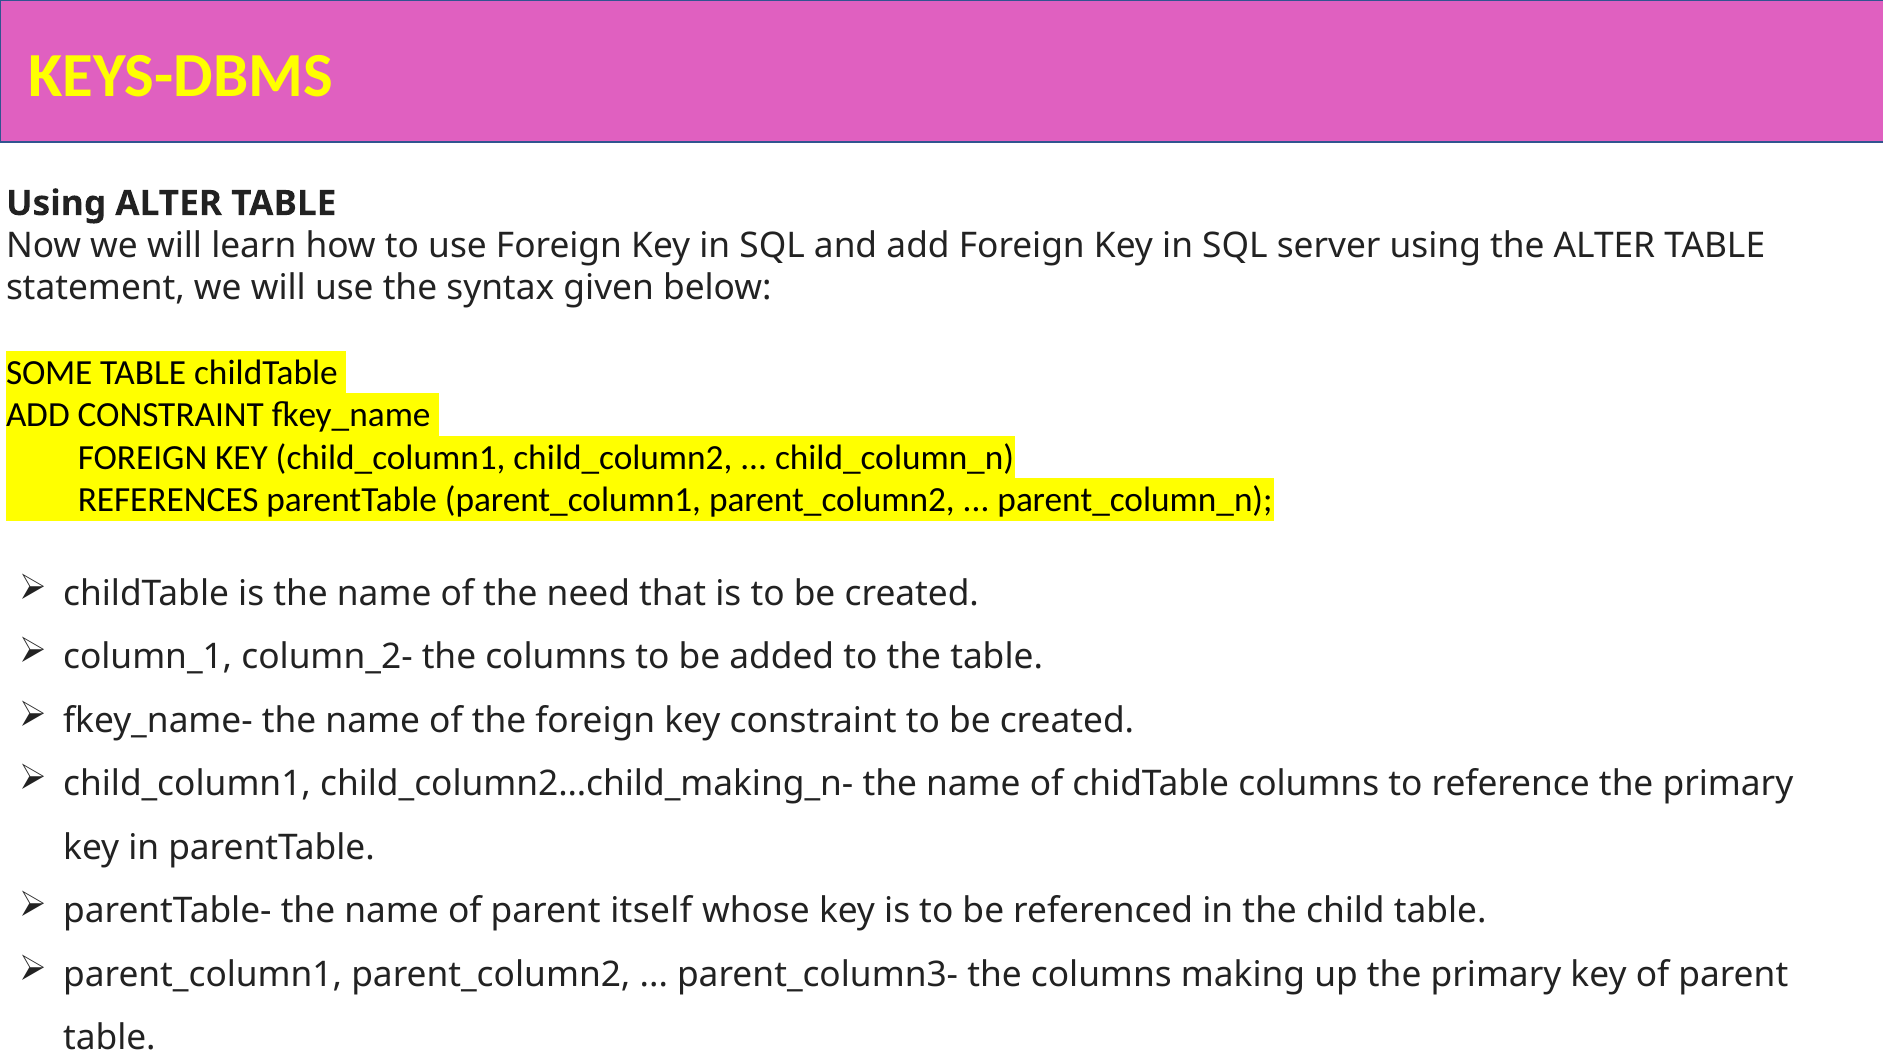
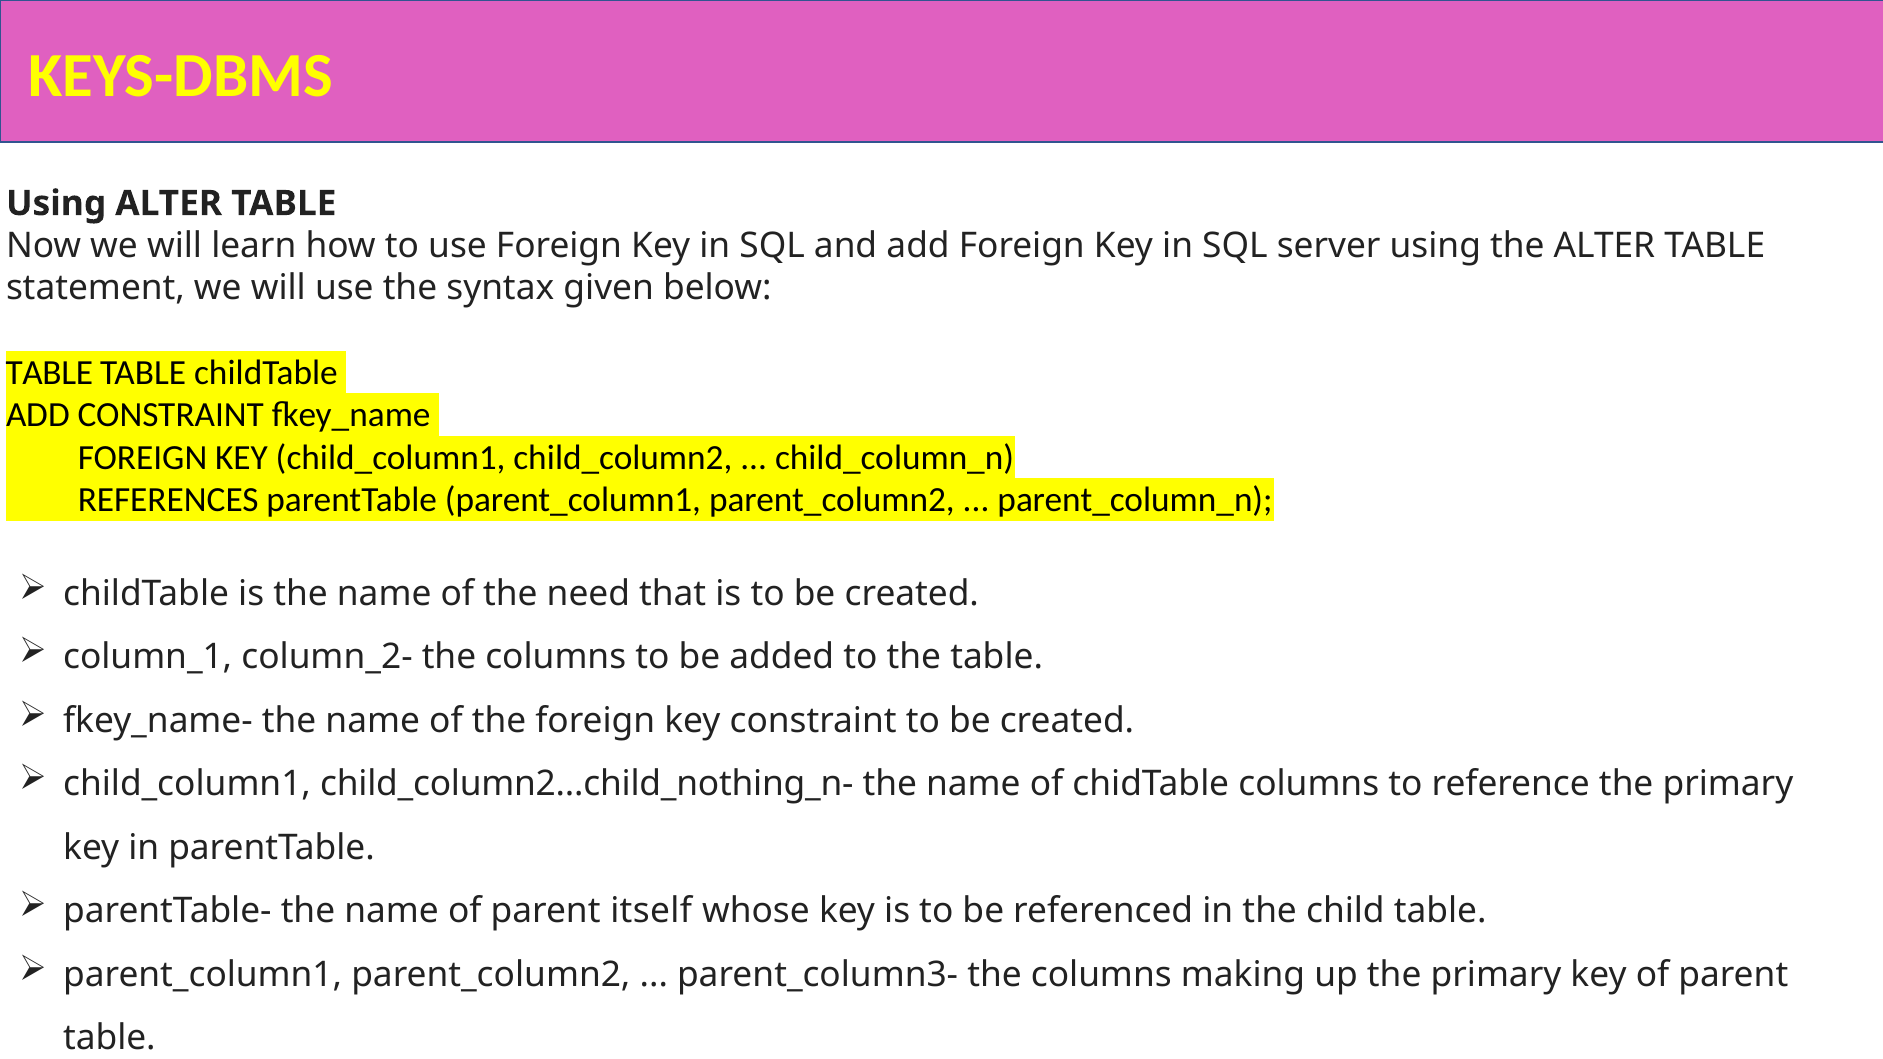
SOME at (49, 373): SOME -> TABLE
child_column2…child_making_n-: child_column2…child_making_n- -> child_column2…child_nothing_n-
